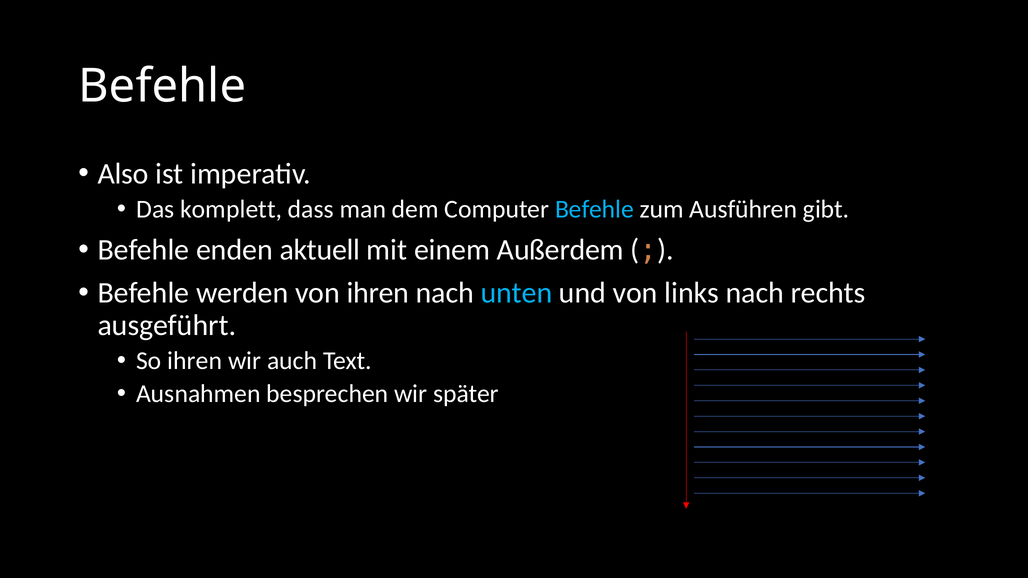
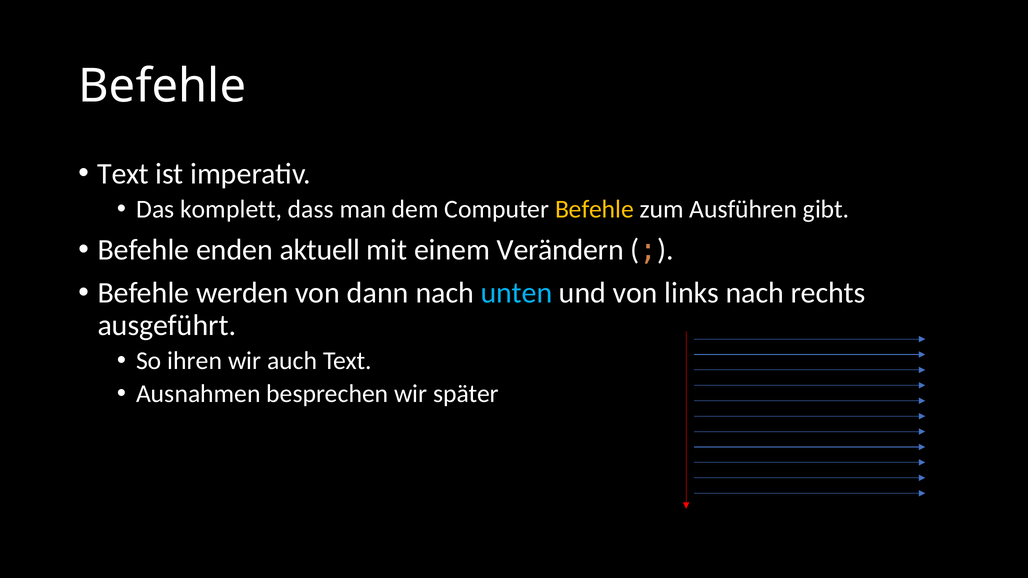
Also at (123, 174): Also -> Text
Befehle at (594, 209) colour: light blue -> yellow
Außerdem: Außerdem -> Verändern
von ihren: ihren -> dann
